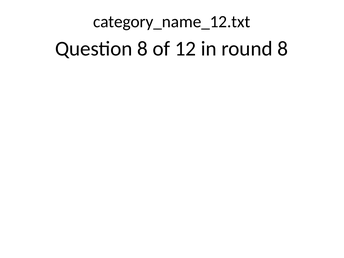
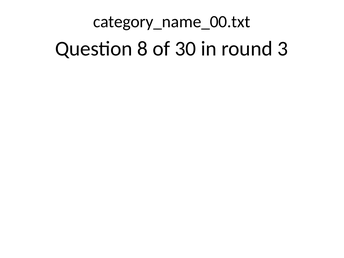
category_name_12.txt: category_name_12.txt -> category_name_00.txt
12: 12 -> 30
round 8: 8 -> 3
